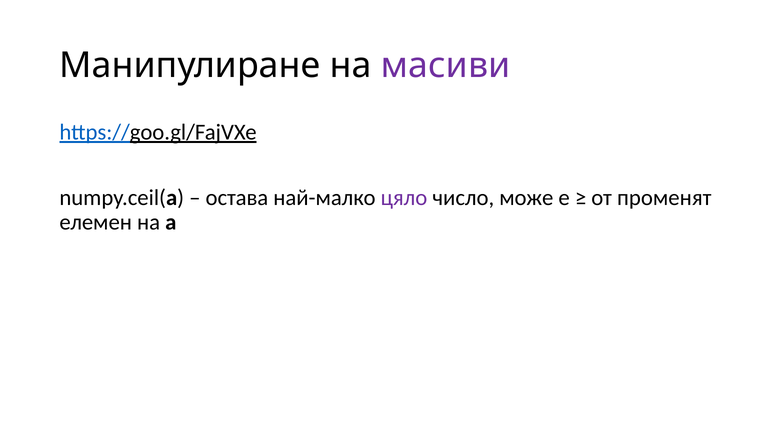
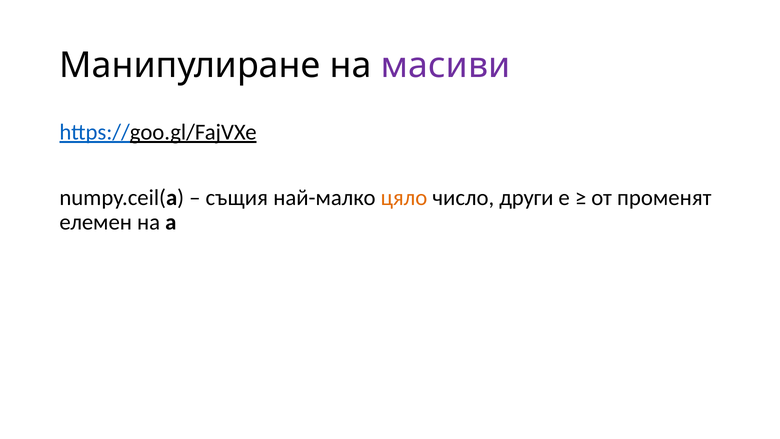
остава: остава -> същия
цяло colour: purple -> orange
може: може -> други
